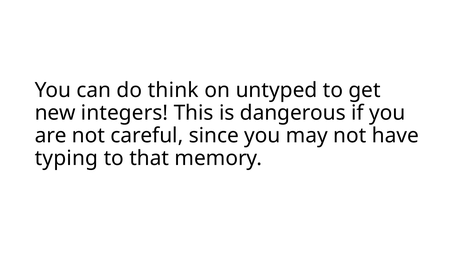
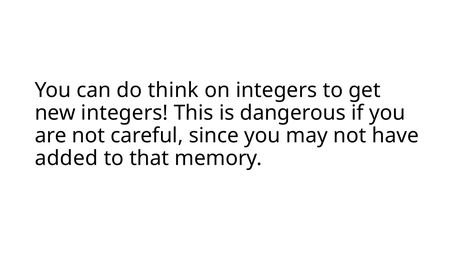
on untyped: untyped -> integers
typing: typing -> added
